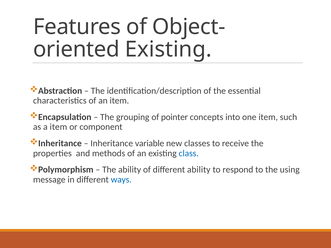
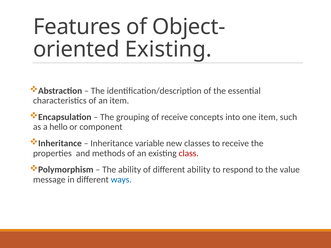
of pointer: pointer -> receive
a item: item -> hello
class colour: blue -> red
using: using -> value
